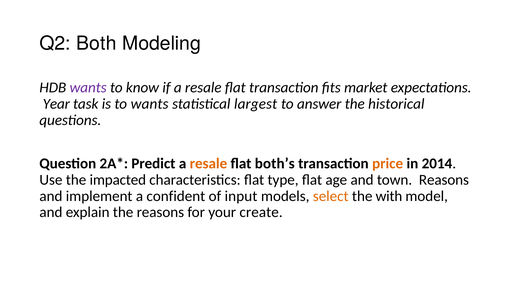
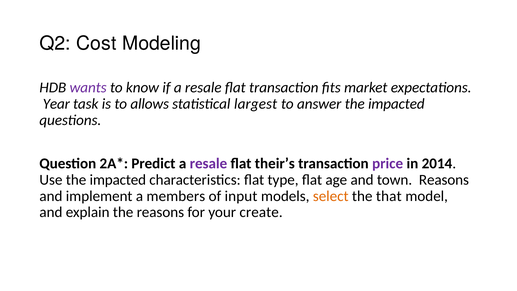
Both: Both -> Cost
to wants: wants -> allows
answer the historical: historical -> impacted
resale at (208, 163) colour: orange -> purple
both’s: both’s -> their’s
price colour: orange -> purple
confident: confident -> members
with: with -> that
